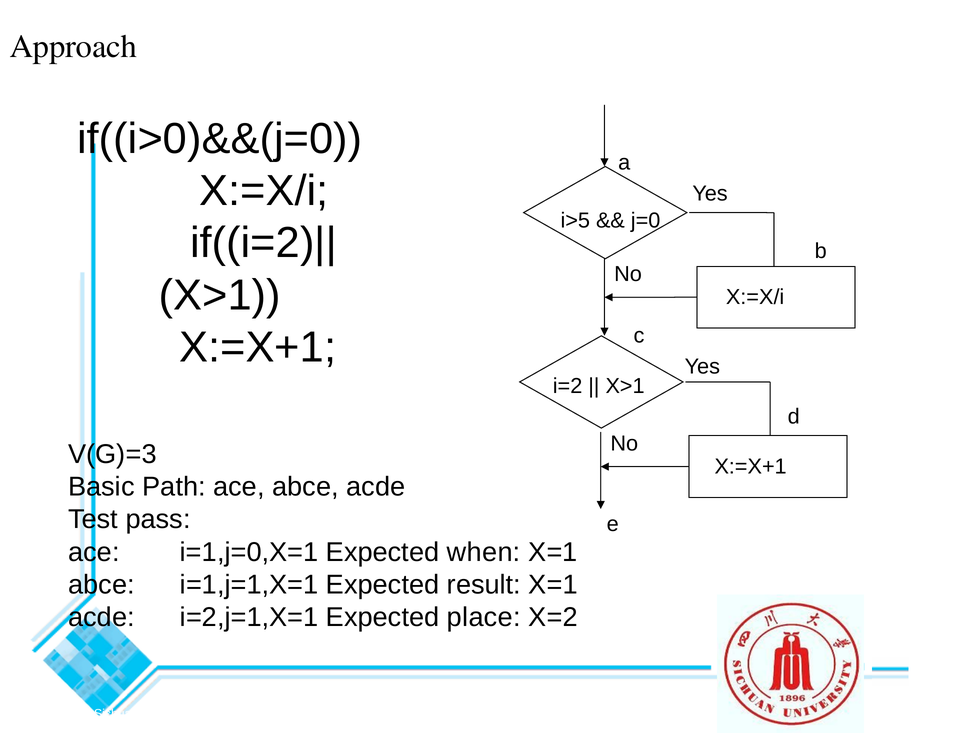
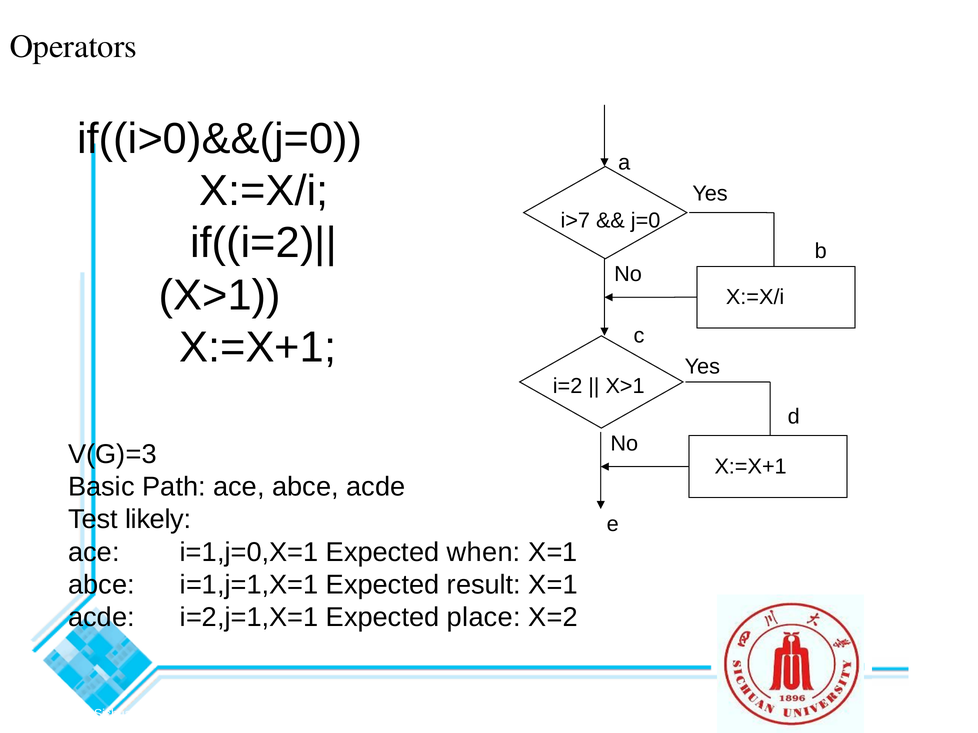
Approach: Approach -> Operators
i>5: i>5 -> i>7
pass: pass -> likely
